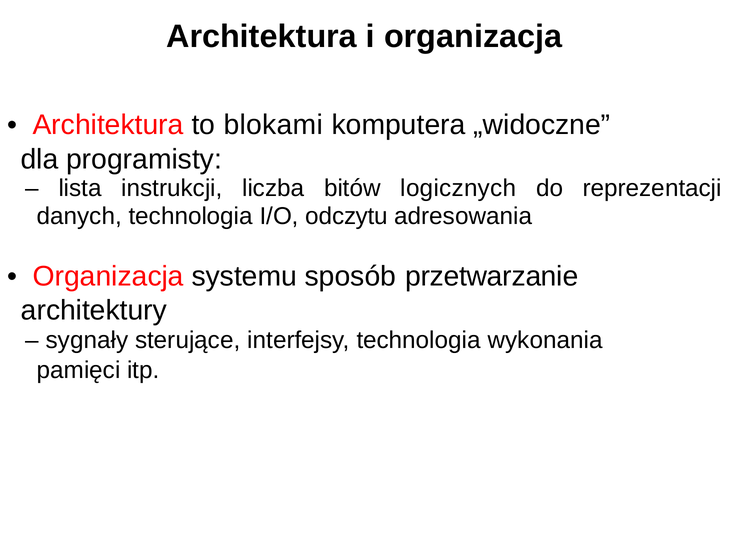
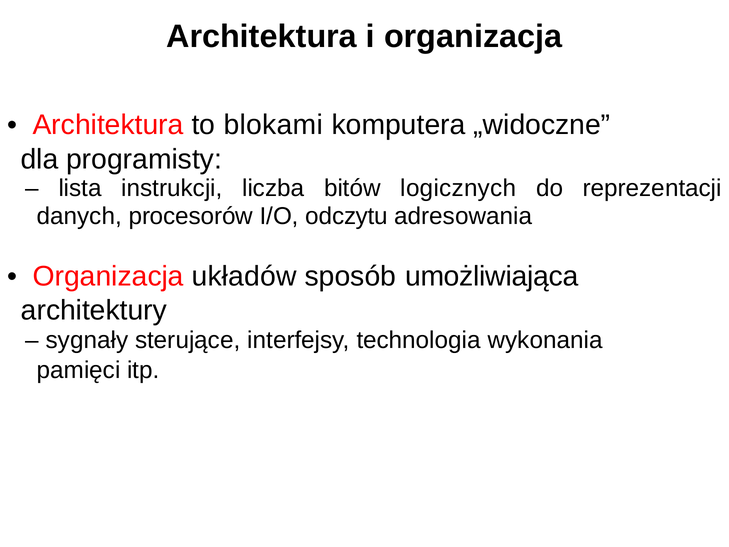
danych technologia: technologia -> procesorów
systemu: systemu -> układów
przetwarzanie: przetwarzanie -> umożliwiająca
